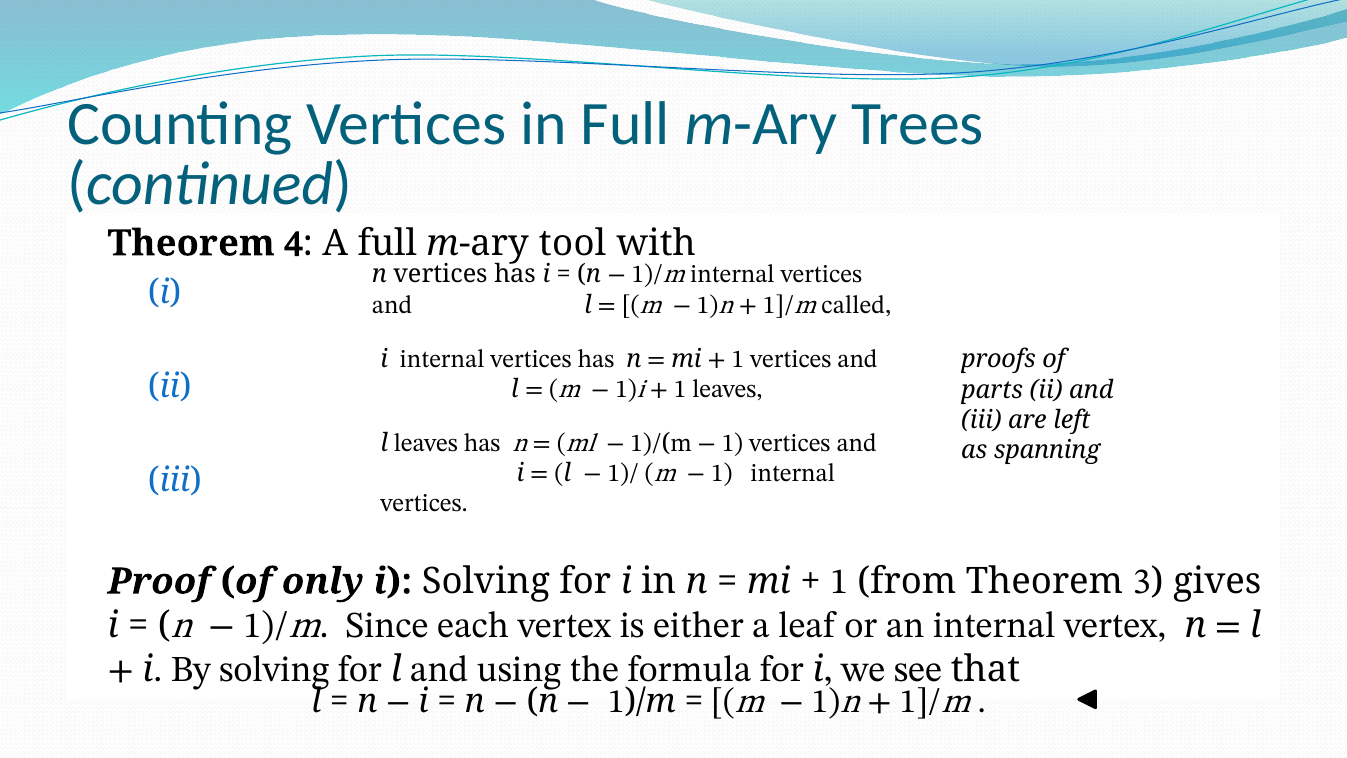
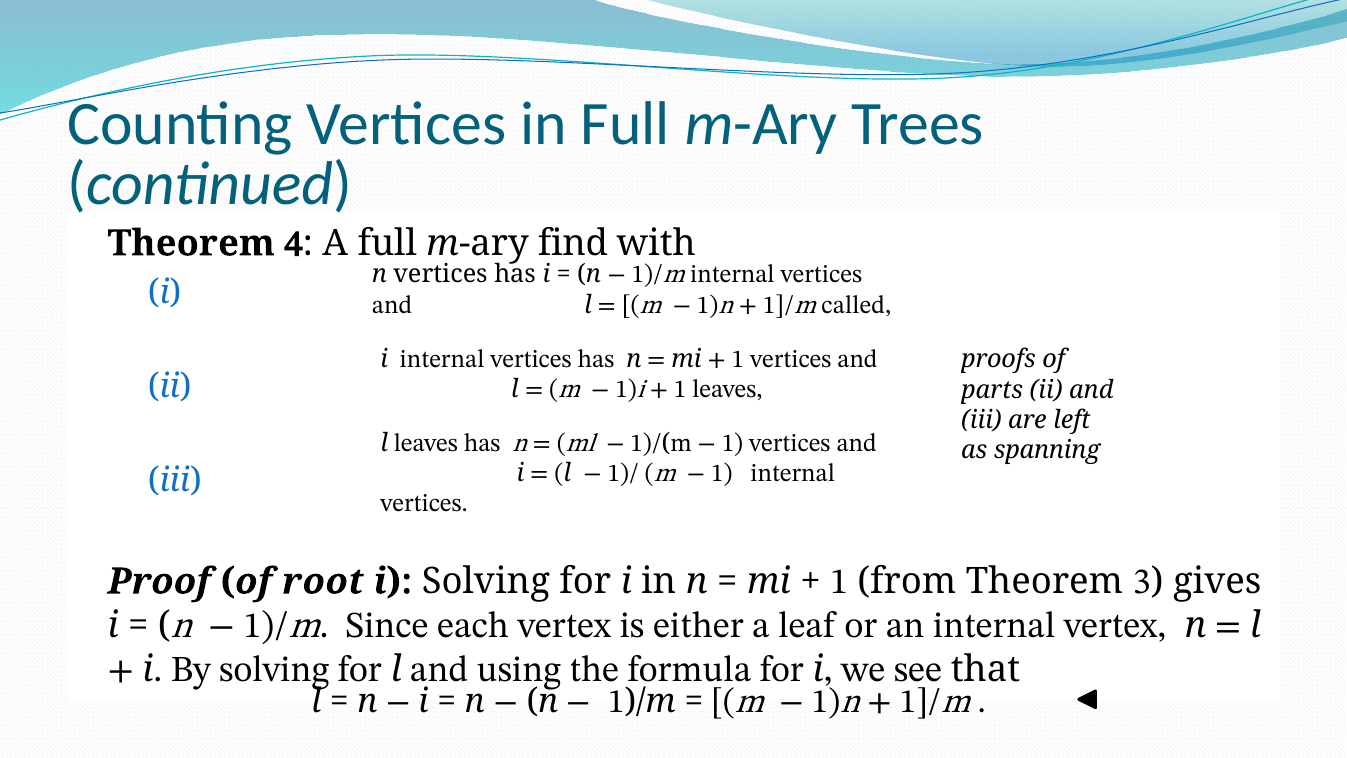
tool: tool -> find
only: only -> root
